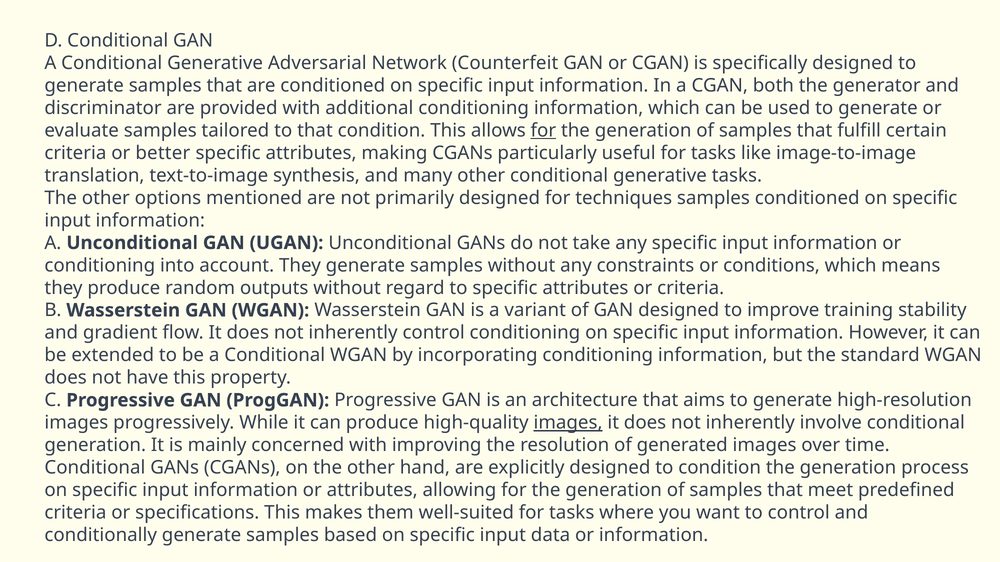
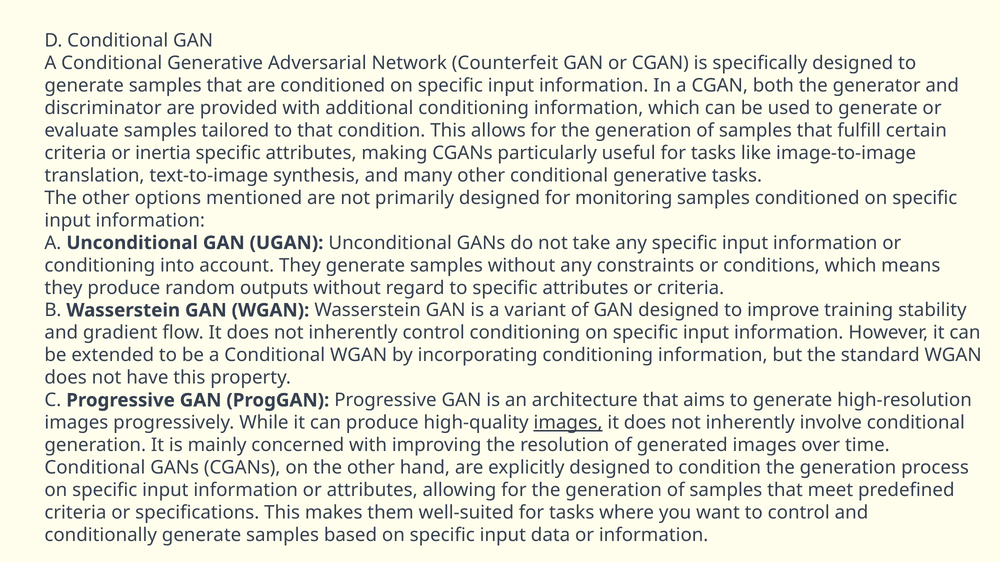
for at (543, 131) underline: present -> none
better: better -> inertia
techniques: techniques -> monitoring
